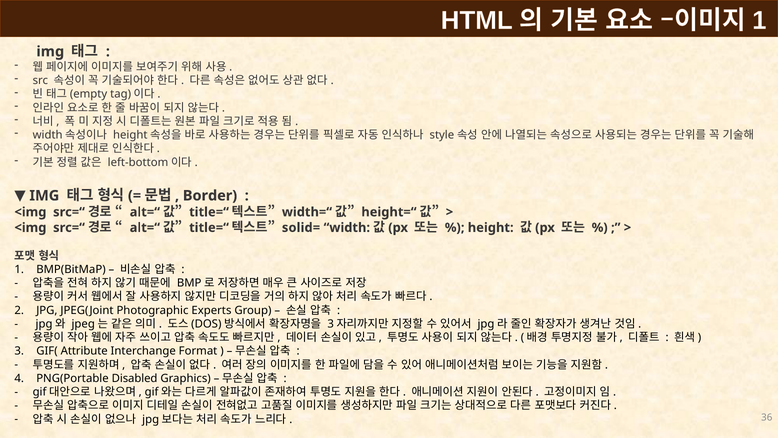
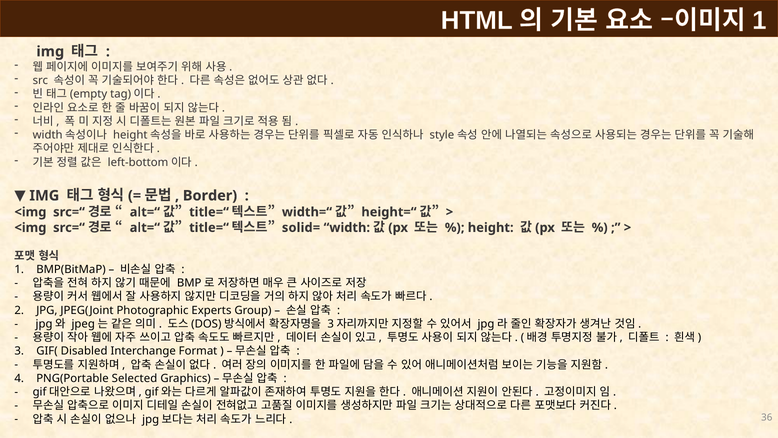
Attribute: Attribute -> Disabled
Disabled: Disabled -> Selected
